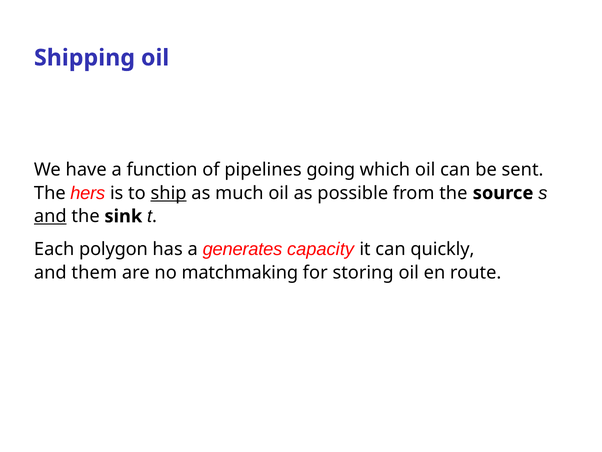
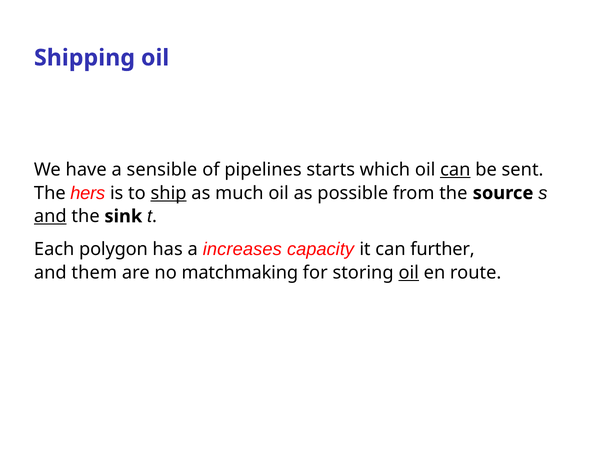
function: function -> sensible
going: going -> starts
can at (455, 170) underline: none -> present
generates: generates -> increases
quickly: quickly -> further
oil at (409, 273) underline: none -> present
